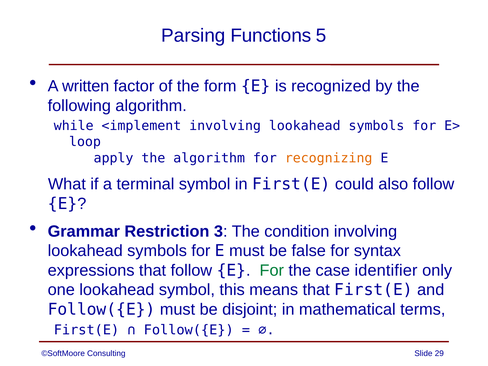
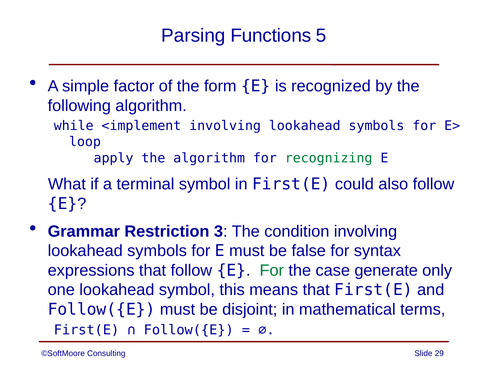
written: written -> simple
recognizing colour: orange -> green
identifier: identifier -> generate
